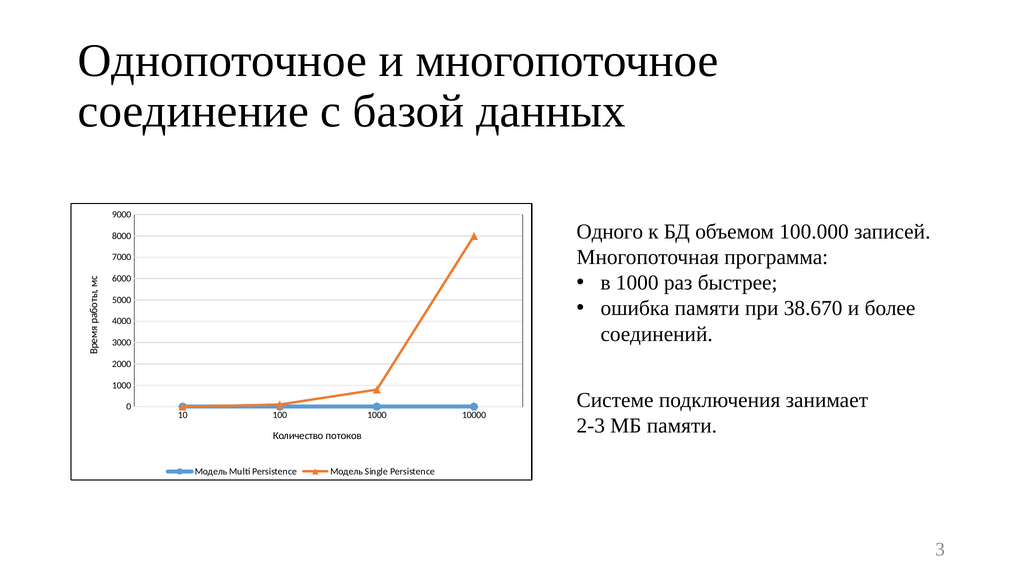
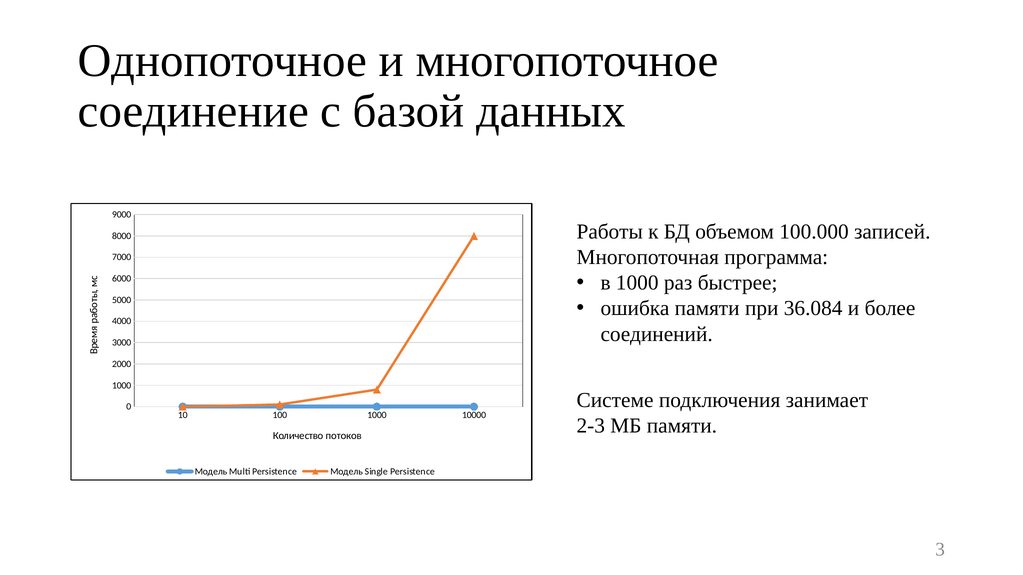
Одного: Одного -> Работы
38.670: 38.670 -> 36.084
